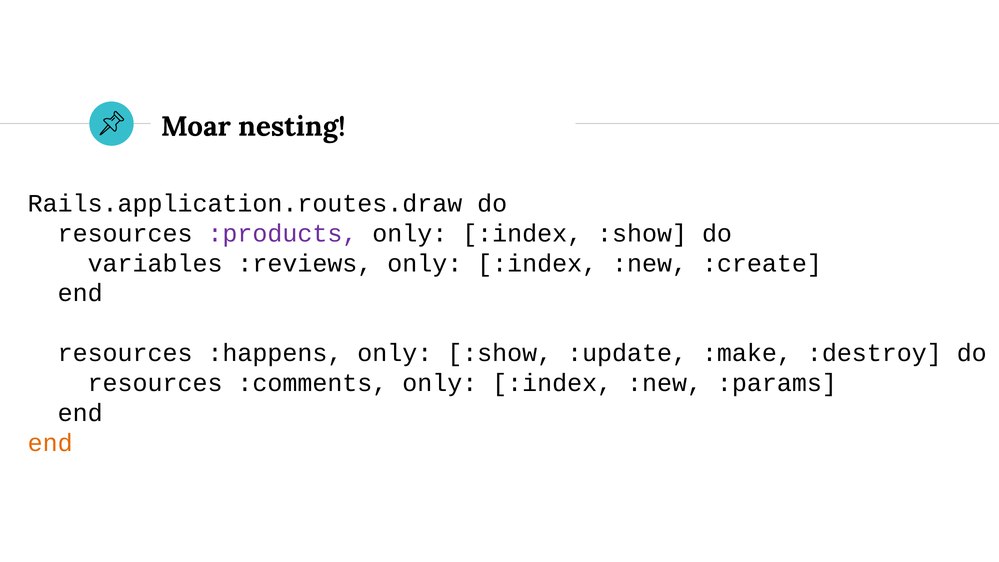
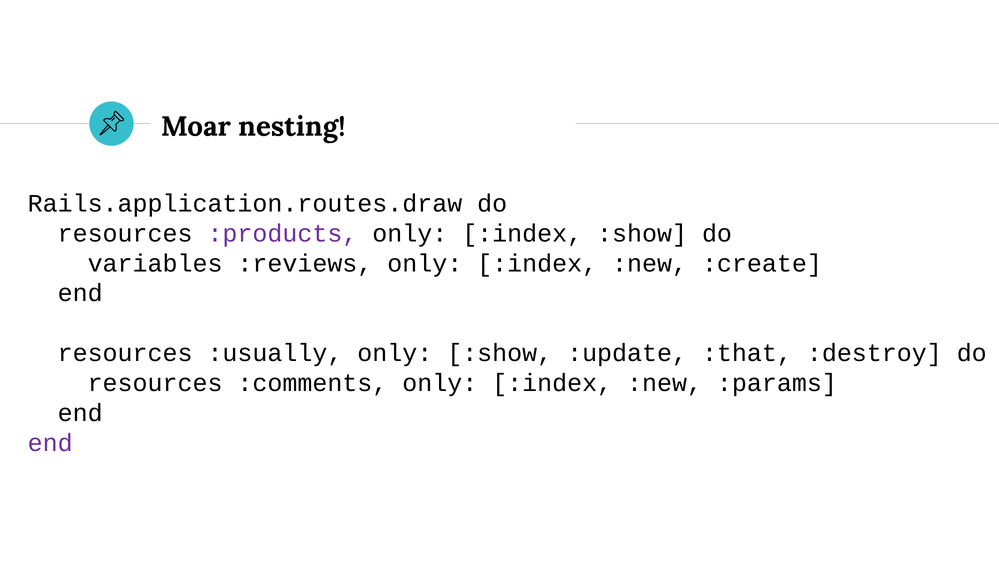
:happens: :happens -> :usually
:make: :make -> :that
end at (50, 443) colour: orange -> purple
